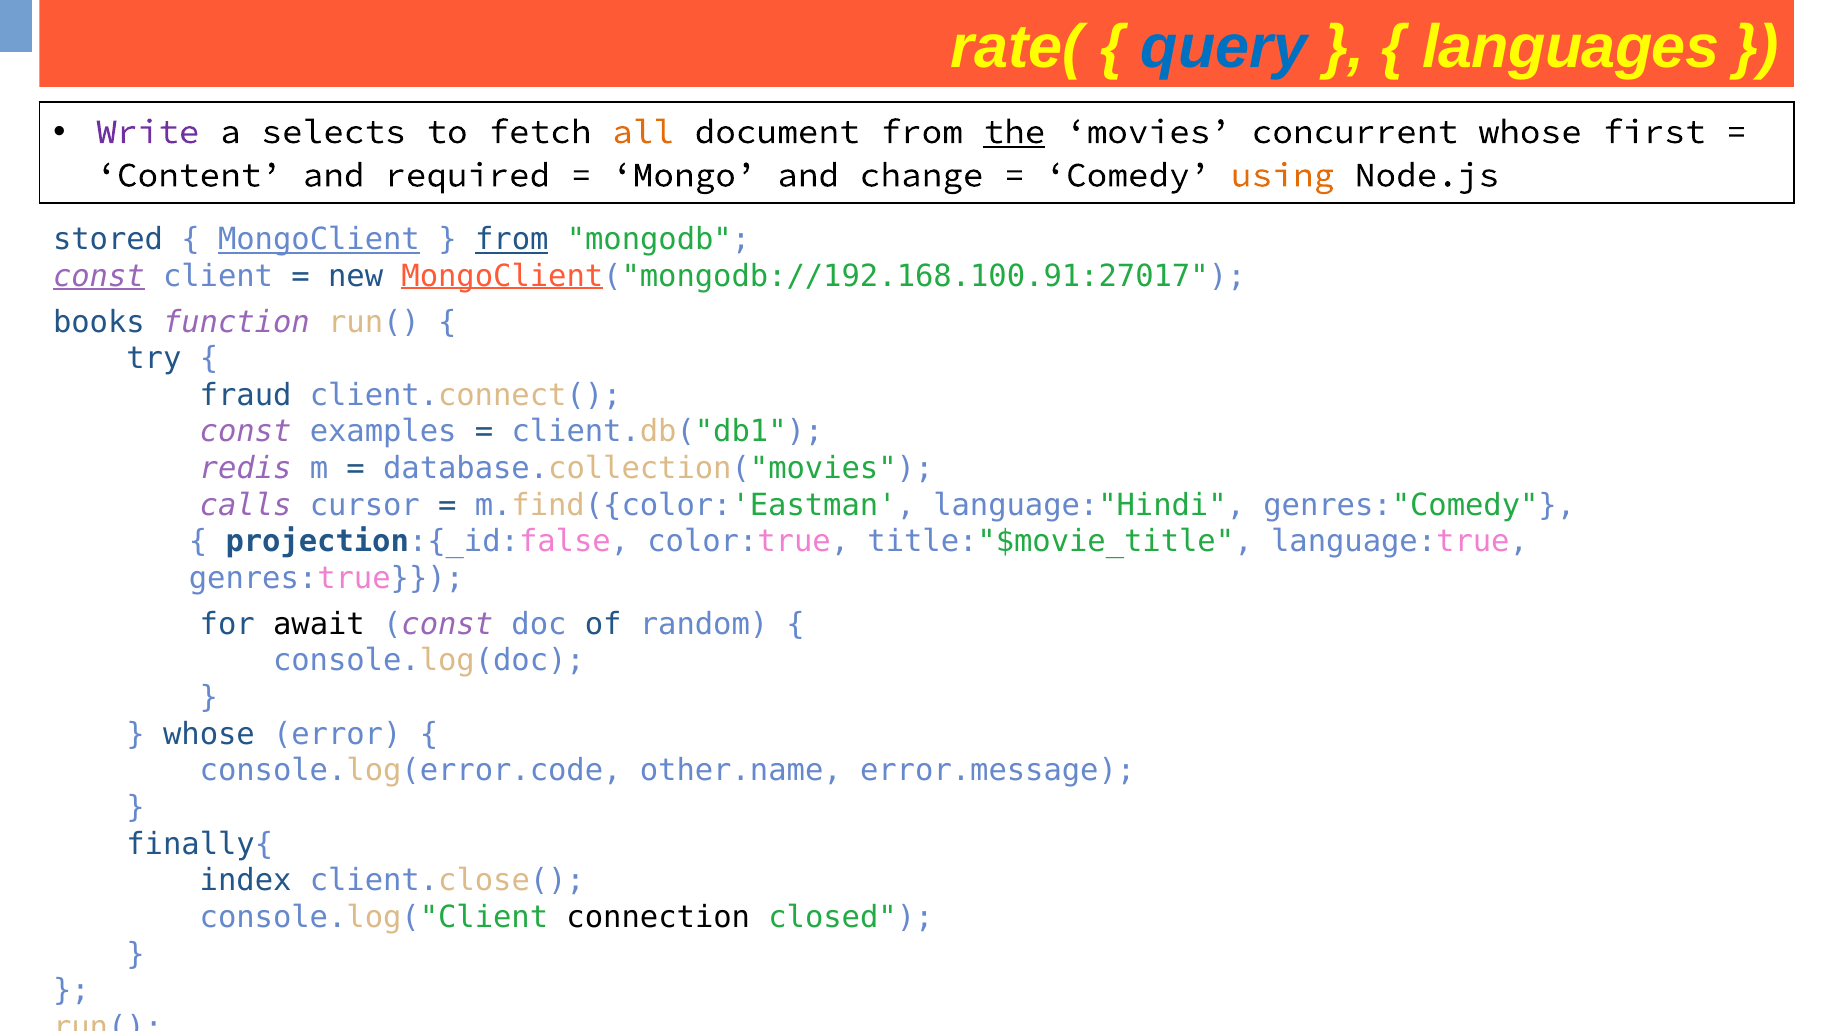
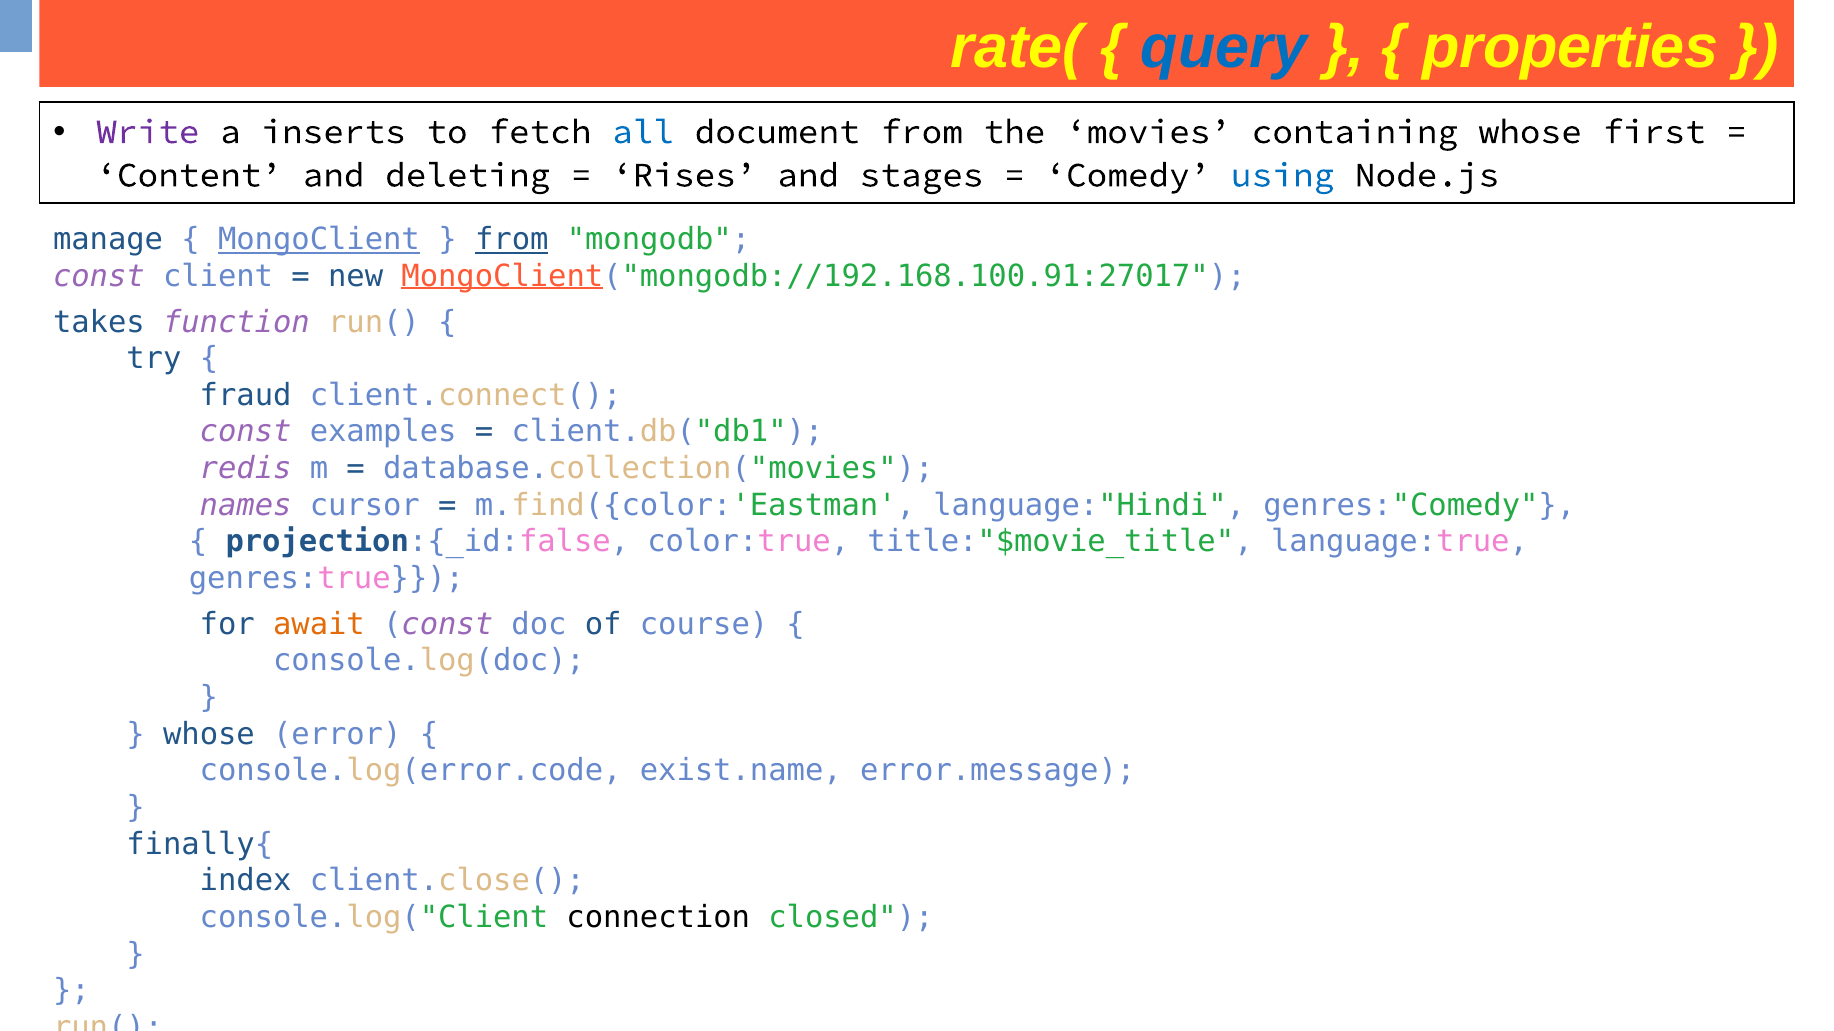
languages: languages -> properties
selects: selects -> inserts
all colour: orange -> blue
the underline: present -> none
concurrent: concurrent -> containing
required: required -> deleting
Mongo: Mongo -> Rises
change: change -> stages
using colour: orange -> blue
stored: stored -> manage
const at (99, 276) underline: present -> none
books: books -> takes
calls: calls -> names
await colour: black -> orange
random: random -> course
other.name: other.name -> exist.name
